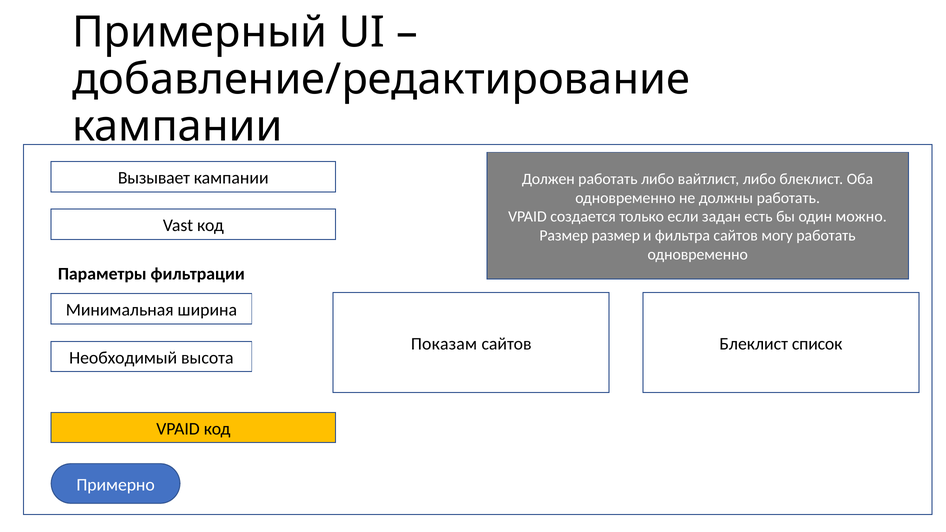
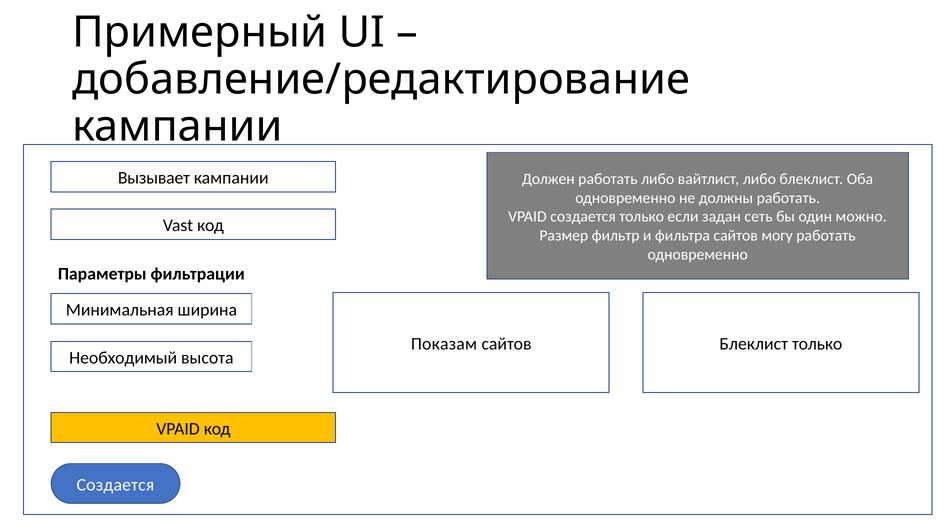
есть: есть -> сеть
Размер размер: размер -> фильтр
Блеклист список: список -> только
Примерно at (116, 485): Примерно -> Создается
